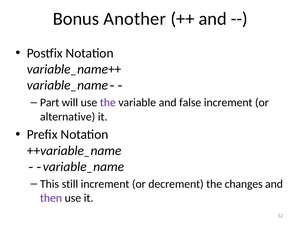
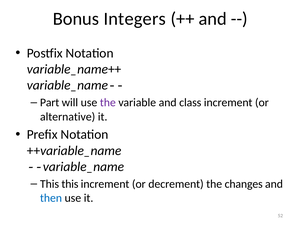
Another: Another -> Integers
false: false -> class
This still: still -> this
then colour: purple -> blue
